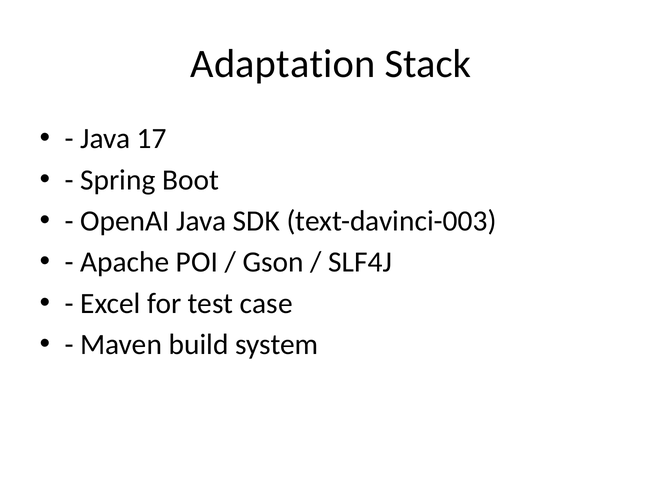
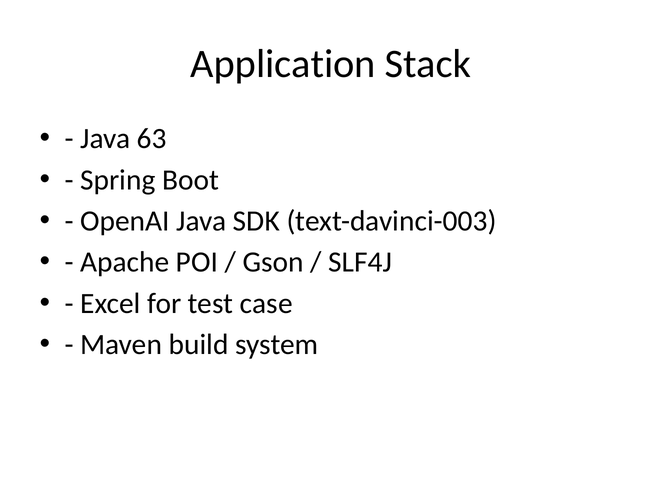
Adaptation: Adaptation -> Application
17: 17 -> 63
